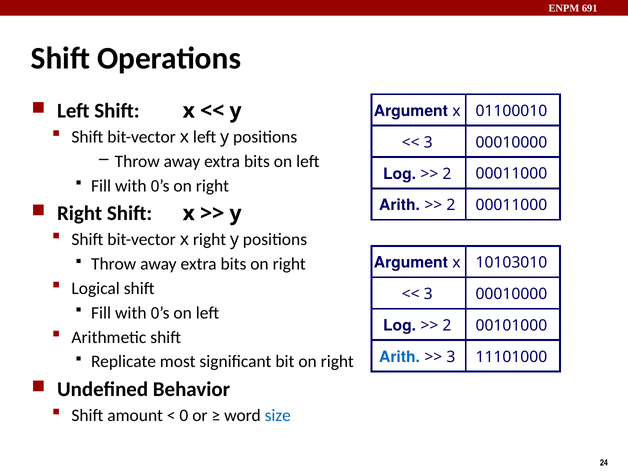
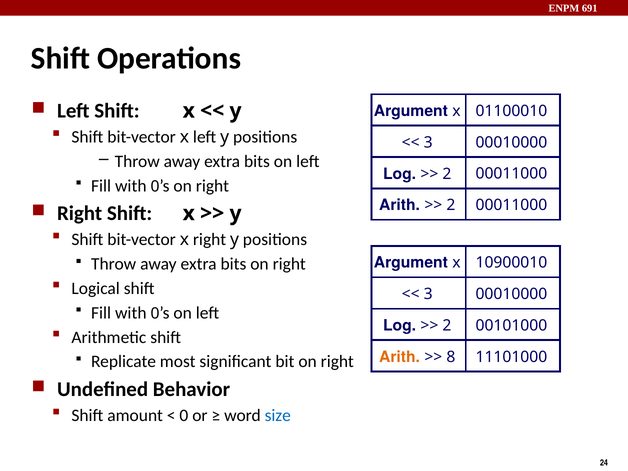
10103010: 10103010 -> 10900010
Arith at (400, 357) colour: blue -> orange
3 at (451, 357): 3 -> 8
